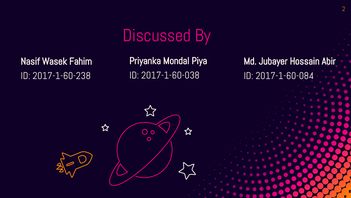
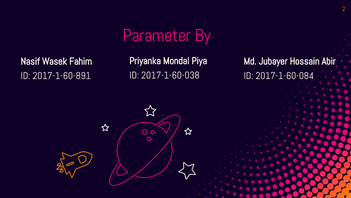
Discussed: Discussed -> Parameter
2017-1-60-238: 2017-1-60-238 -> 2017-1-60-891
